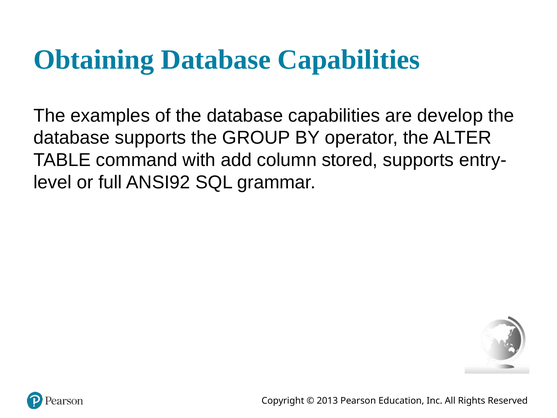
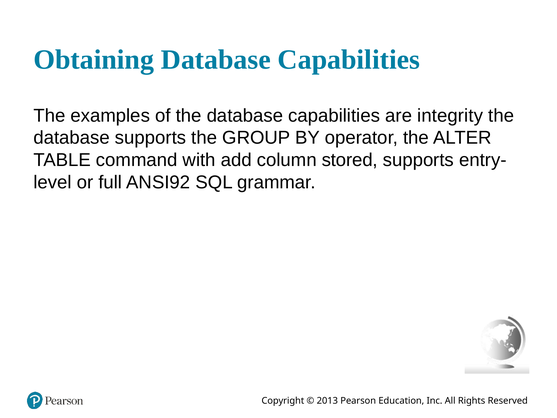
develop: develop -> integrity
